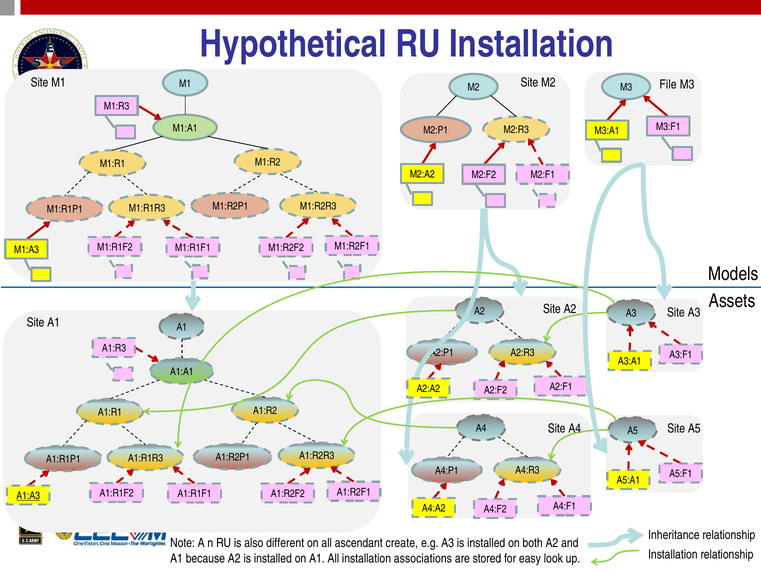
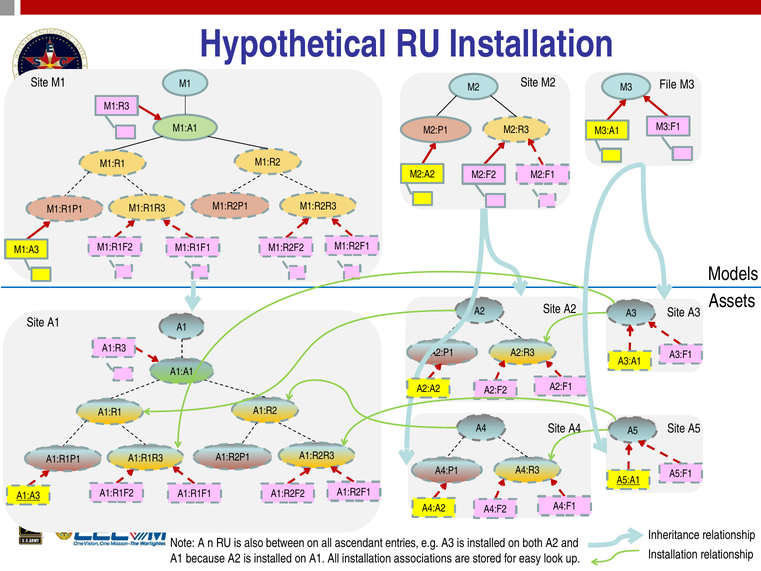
A5:A1 underline: none -> present
different: different -> between
create: create -> entries
